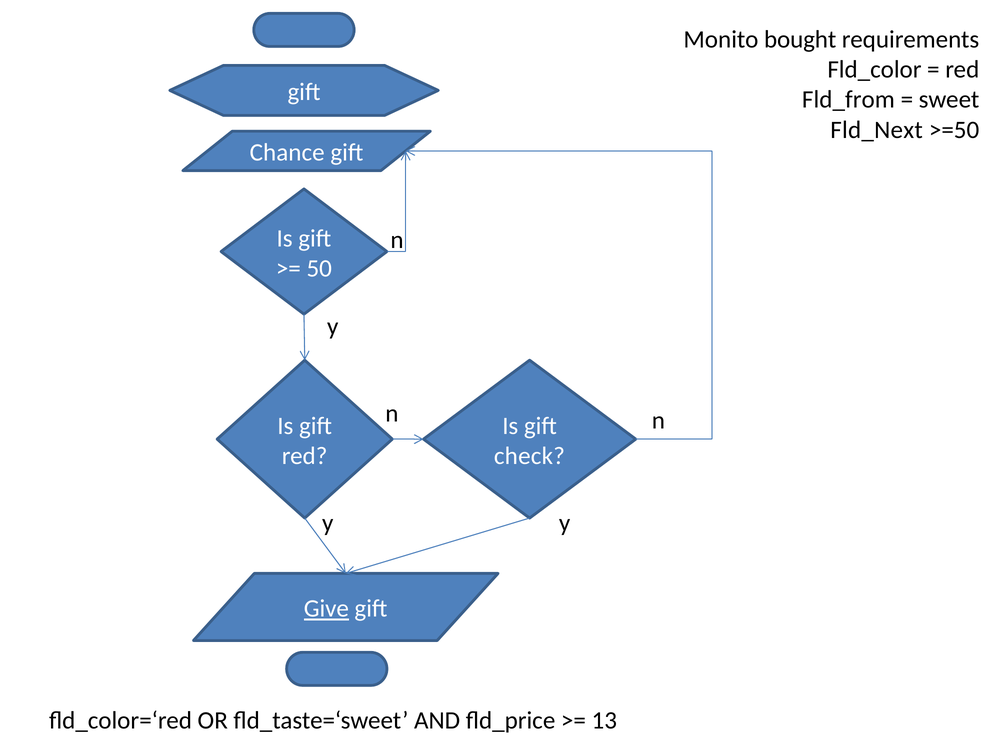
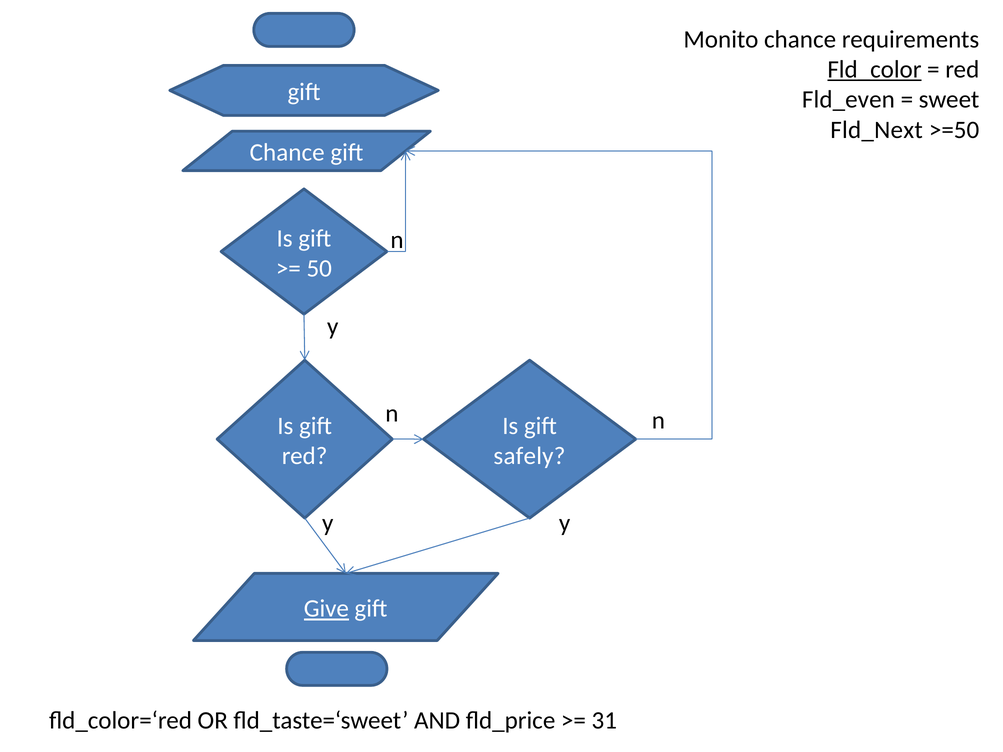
Monito bought: bought -> chance
Fld_color underline: none -> present
Fld_from: Fld_from -> Fld_even
check: check -> safely
13: 13 -> 31
